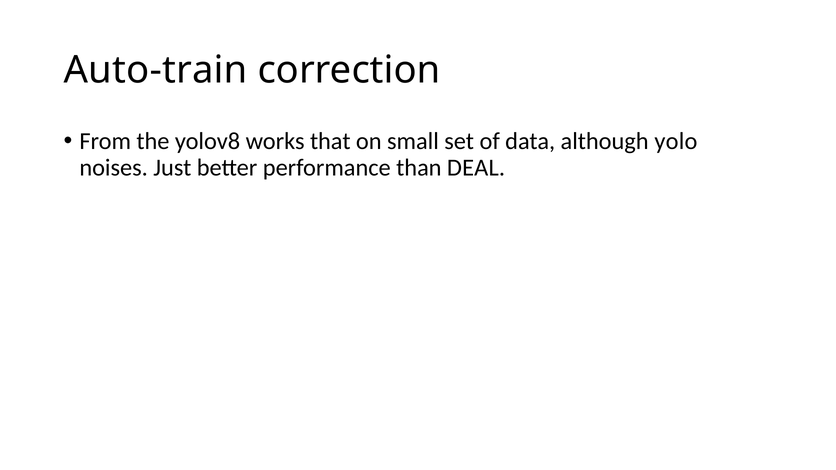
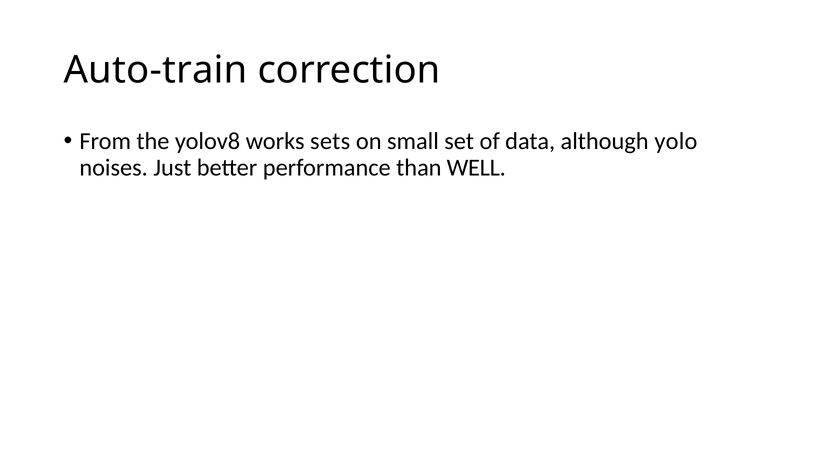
that: that -> sets
DEAL: DEAL -> WELL
